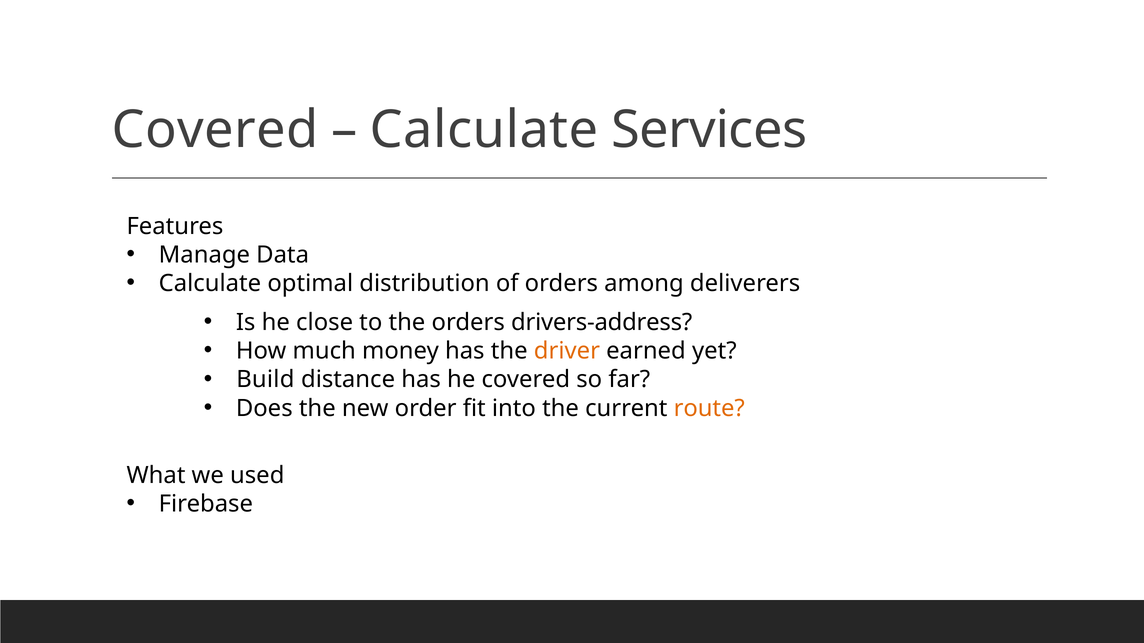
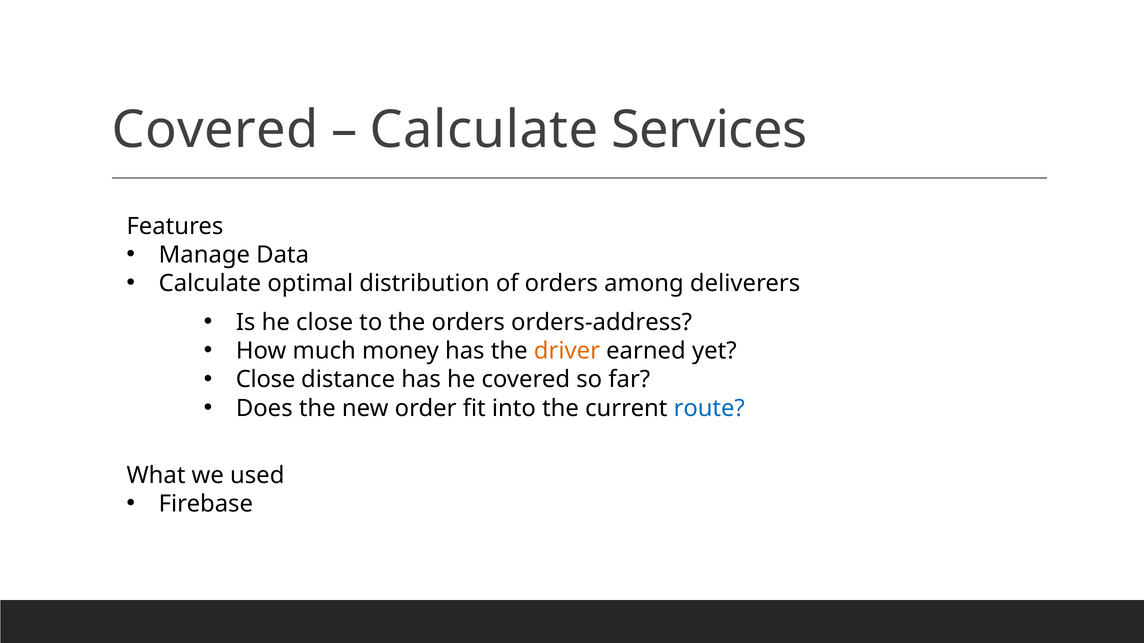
drivers-address: drivers-address -> orders-address
Build at (265, 380): Build -> Close
route colour: orange -> blue
